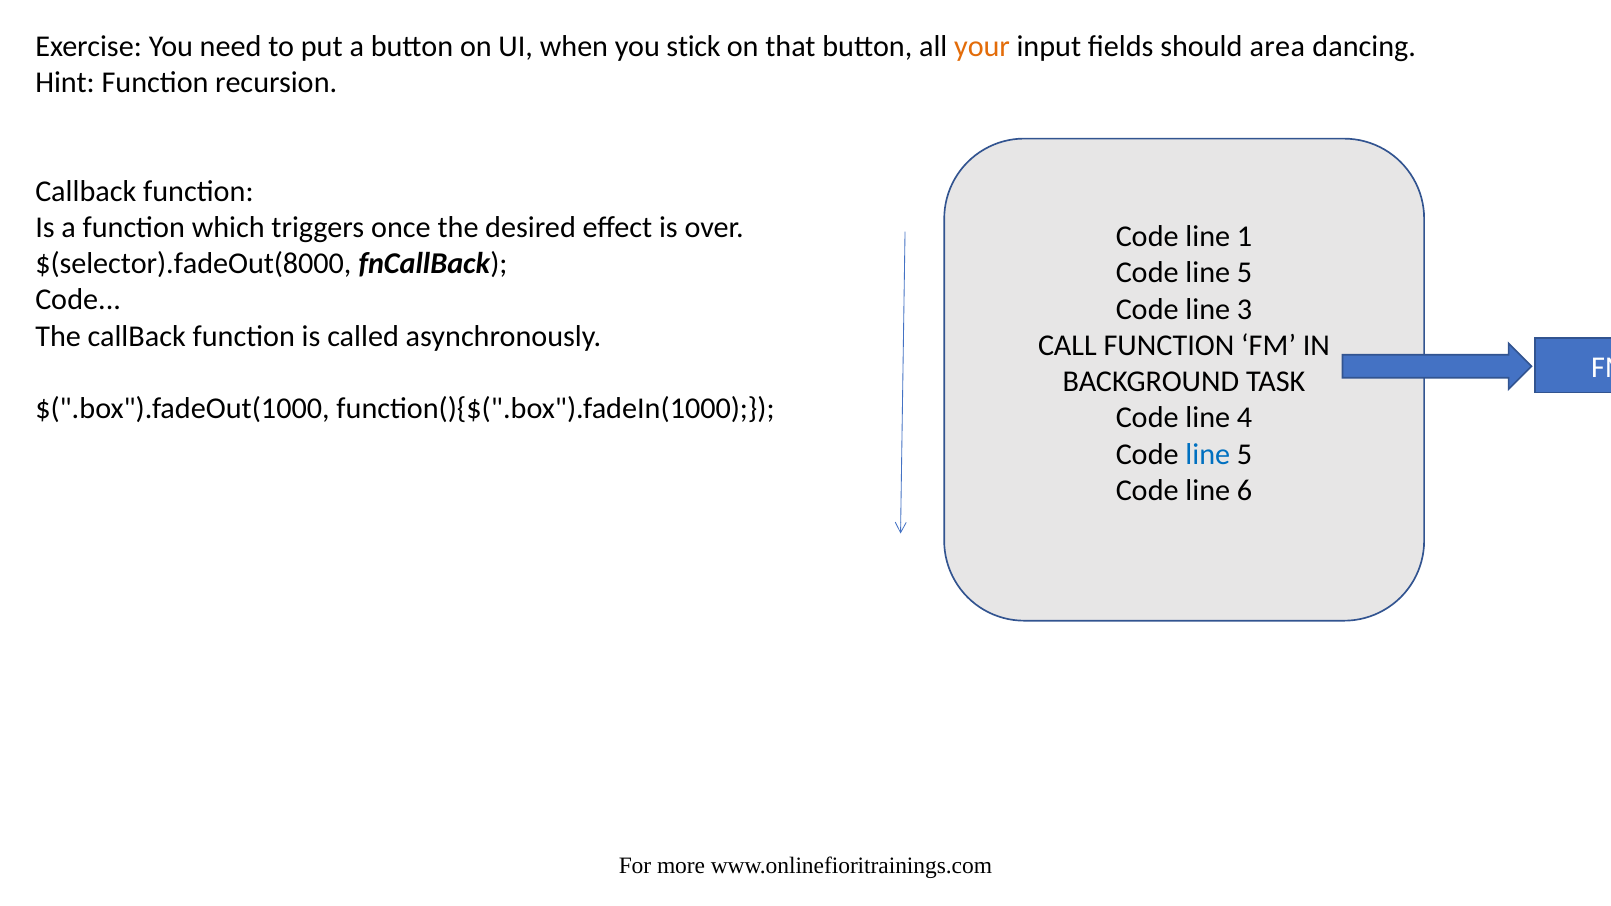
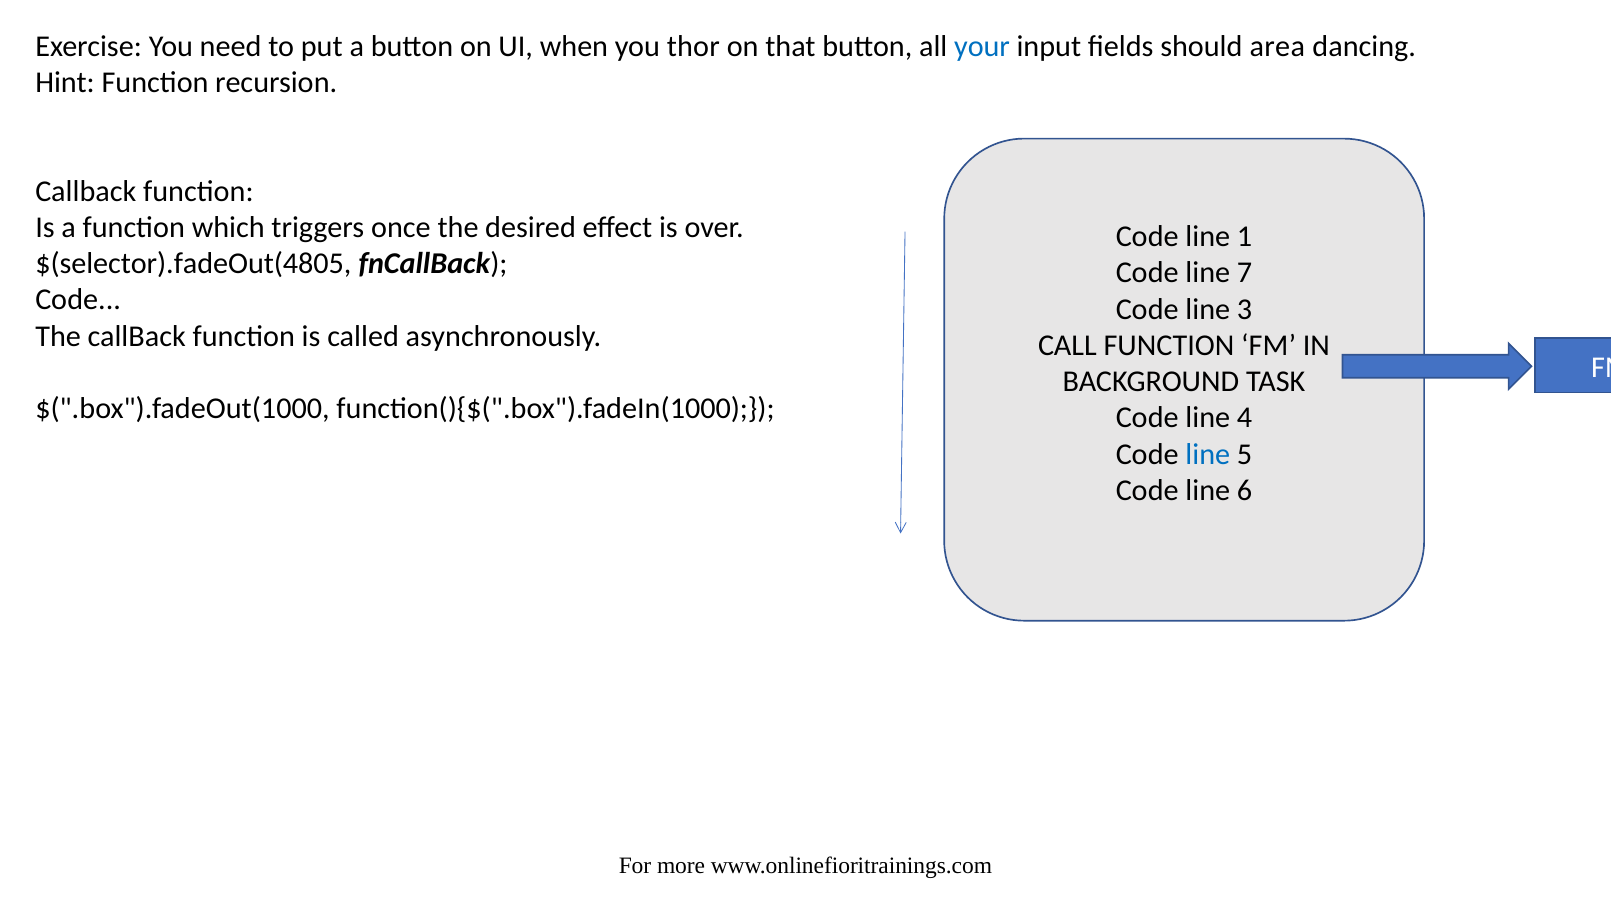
stick: stick -> thor
your colour: orange -> blue
$(selector).fadeOut(8000: $(selector).fadeOut(8000 -> $(selector).fadeOut(4805
5 at (1245, 273): 5 -> 7
